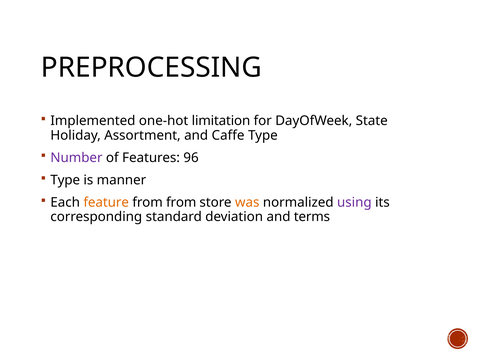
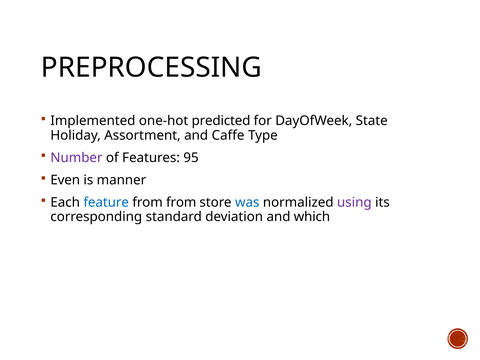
limitation: limitation -> predicted
96: 96 -> 95
Type at (65, 180): Type -> Even
feature colour: orange -> blue
was colour: orange -> blue
terms: terms -> which
